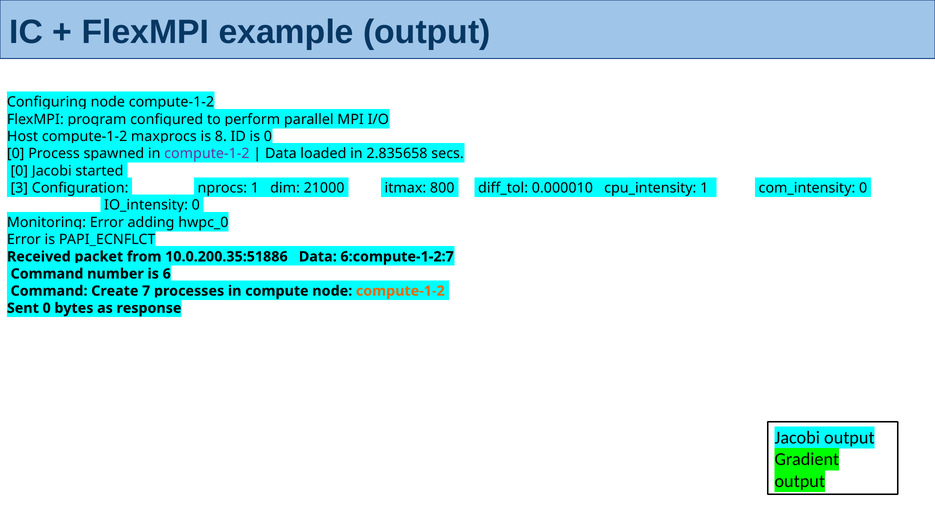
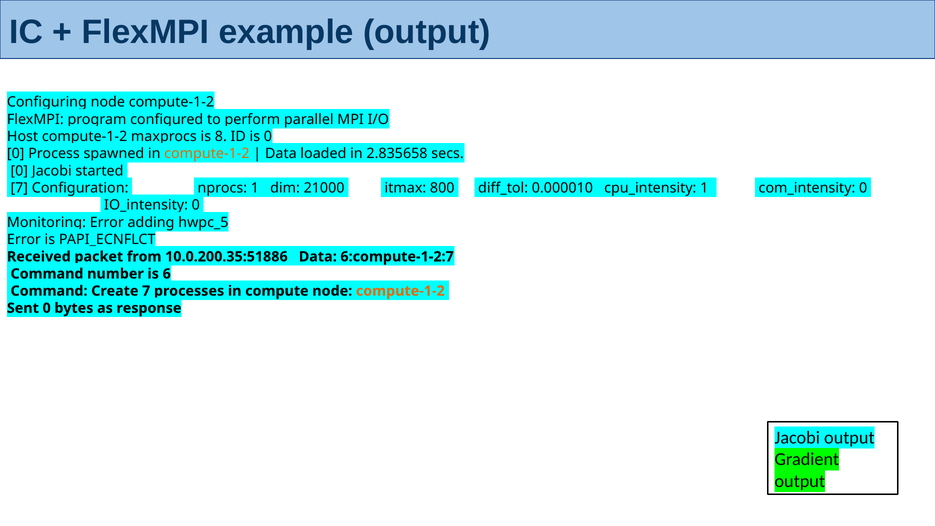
compute-1-2 at (207, 154) colour: purple -> orange
3 at (19, 188): 3 -> 7
hwpc_0: hwpc_0 -> hwpc_5
